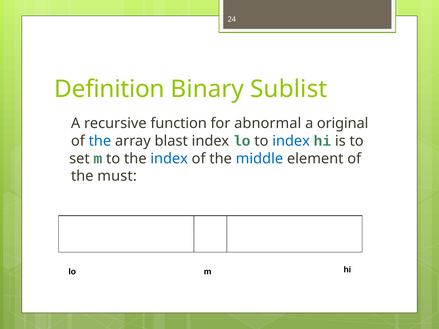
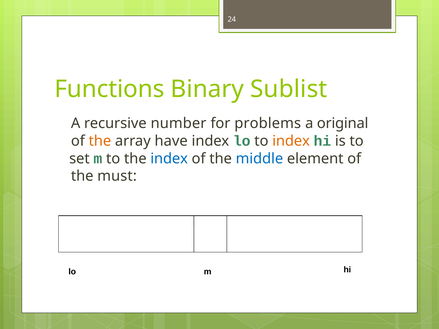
Definition: Definition -> Functions
function: function -> number
abnormal: abnormal -> problems
the at (100, 141) colour: blue -> orange
blast: blast -> have
index at (291, 141) colour: blue -> orange
